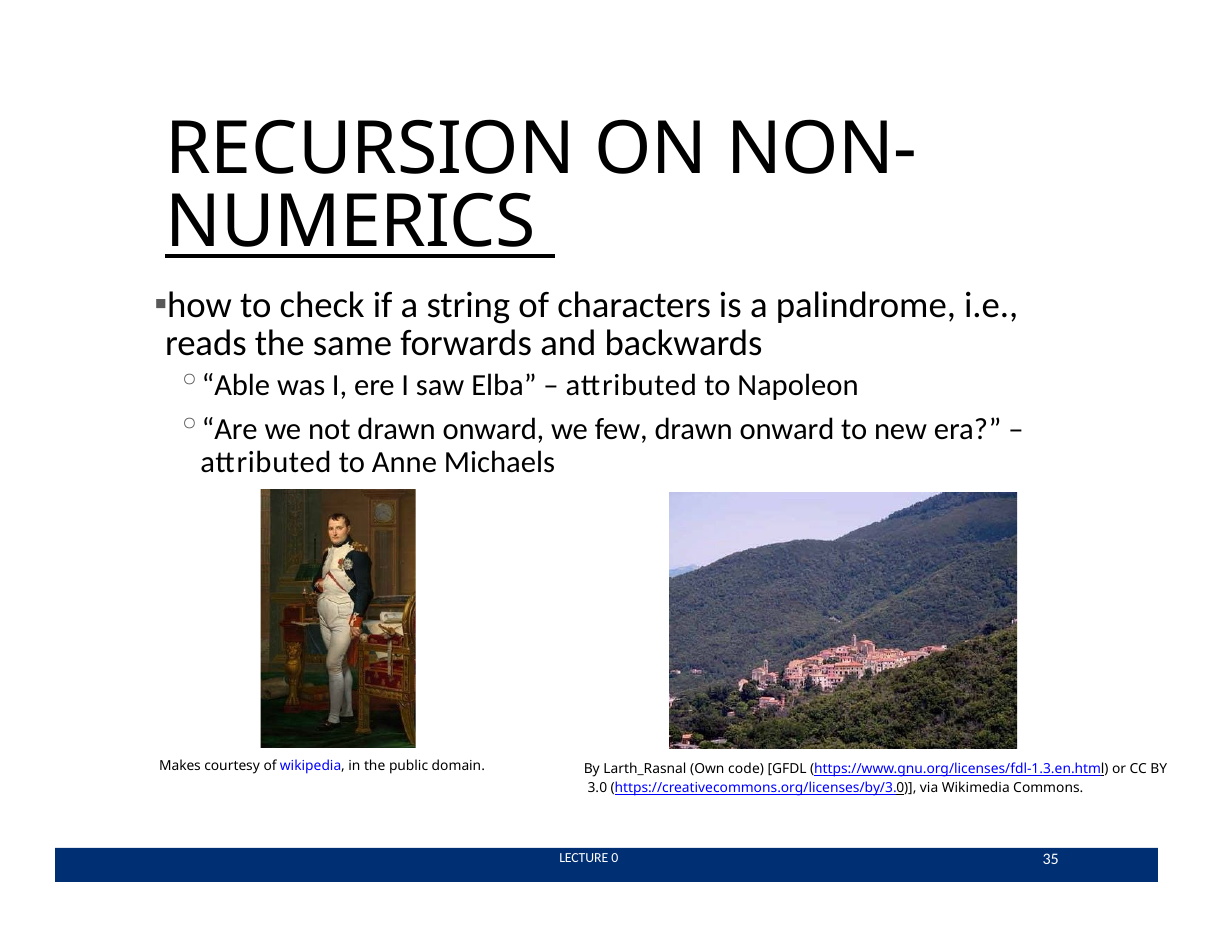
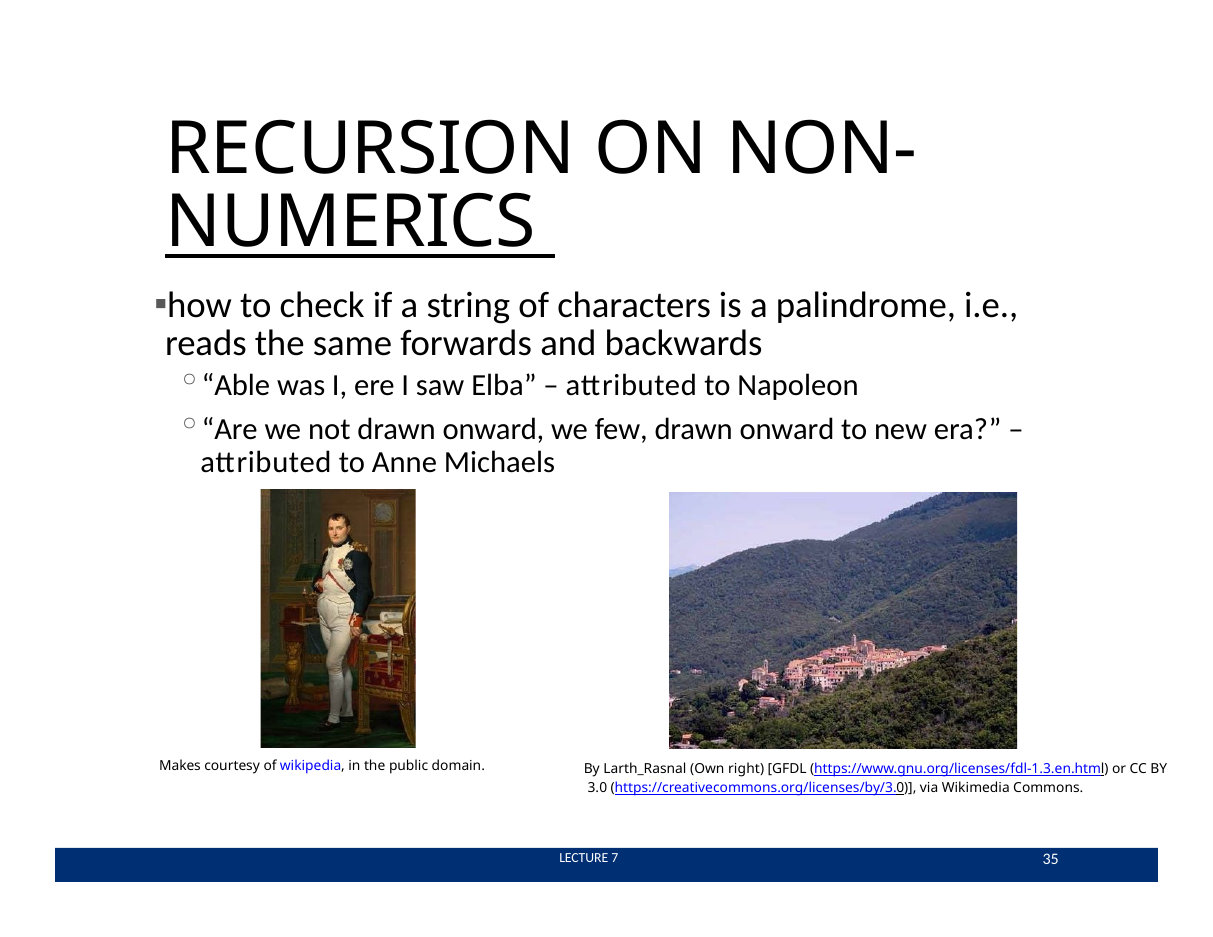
code: code -> right
0: 0 -> 7
